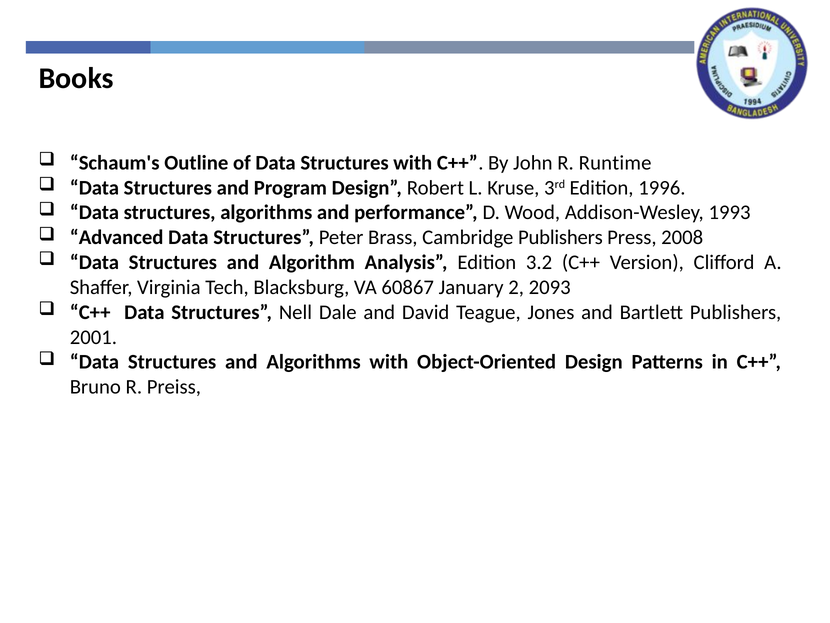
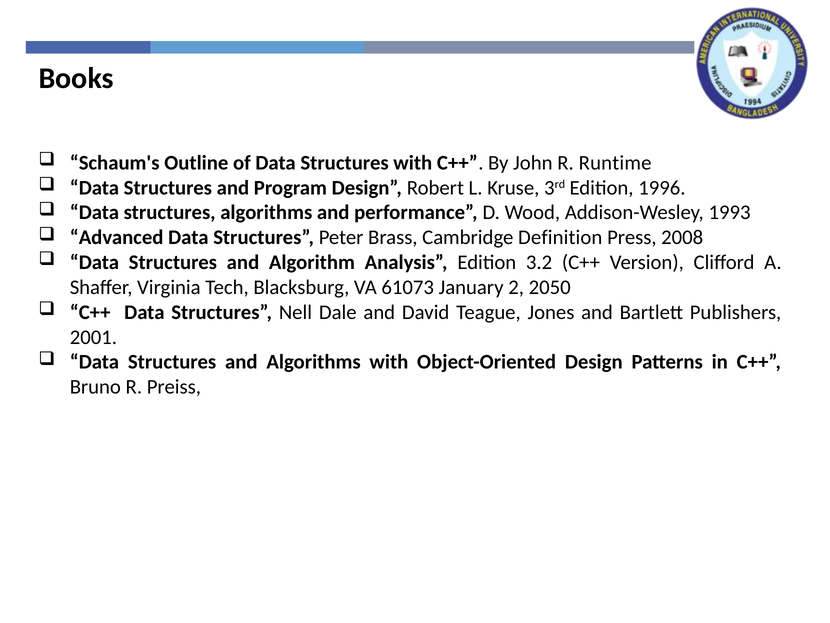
Cambridge Publishers: Publishers -> Definition
60867: 60867 -> 61073
2093: 2093 -> 2050
